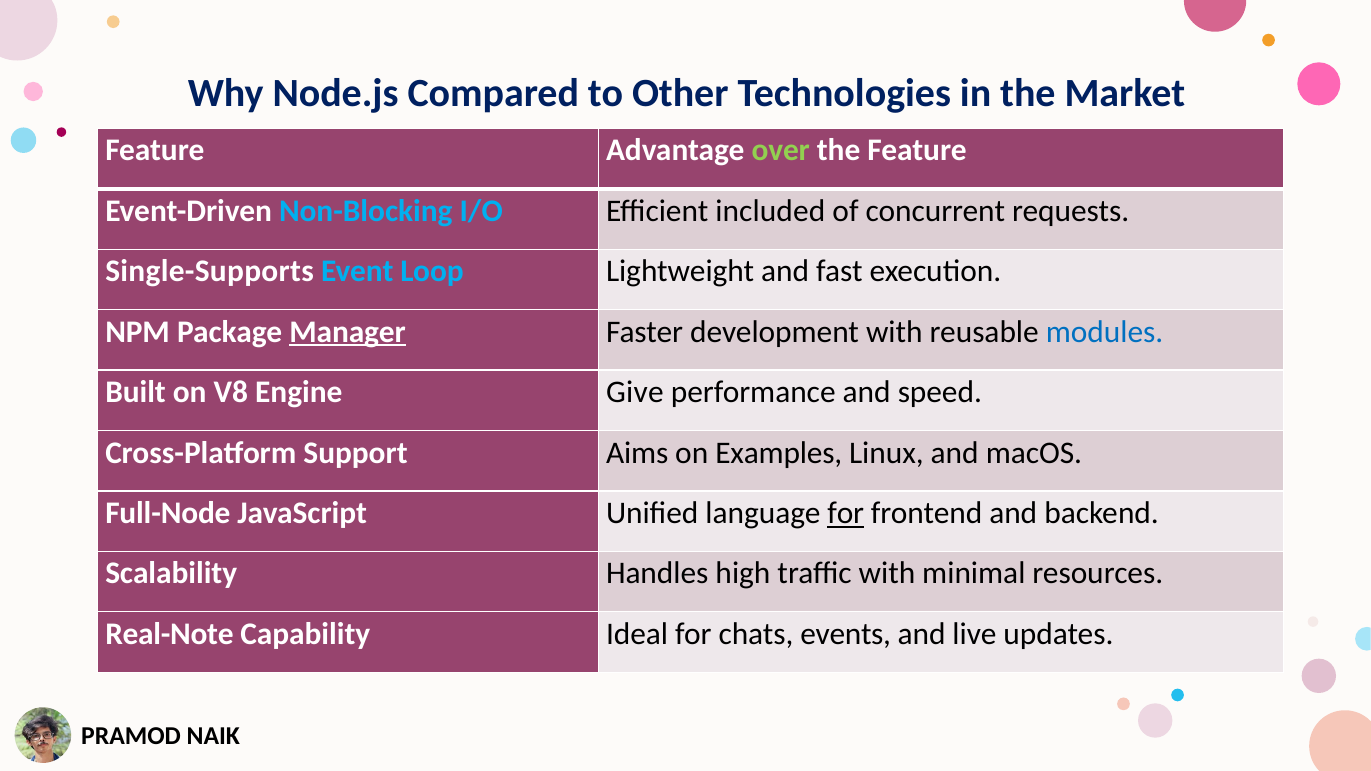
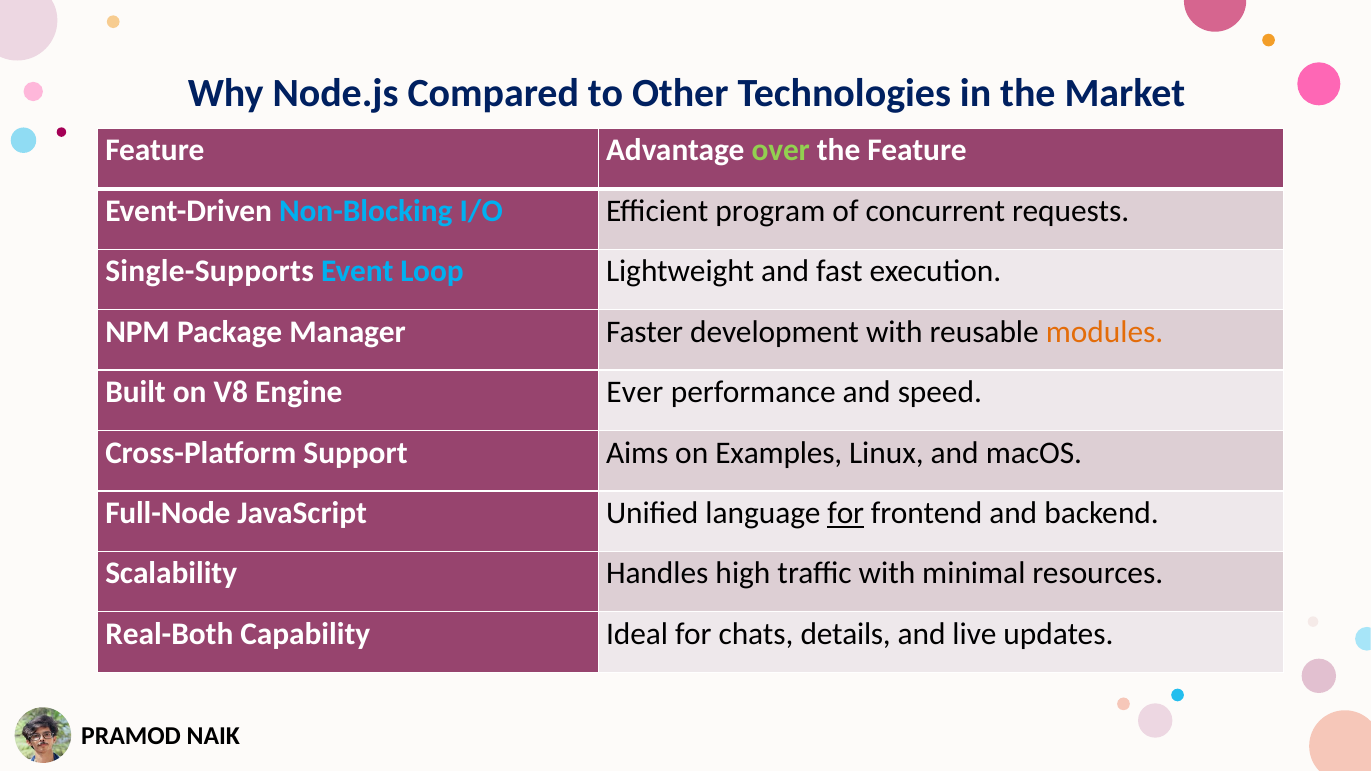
included: included -> program
Manager underline: present -> none
modules colour: blue -> orange
Give: Give -> Ever
Real-Note: Real-Note -> Real-Both
events: events -> details
